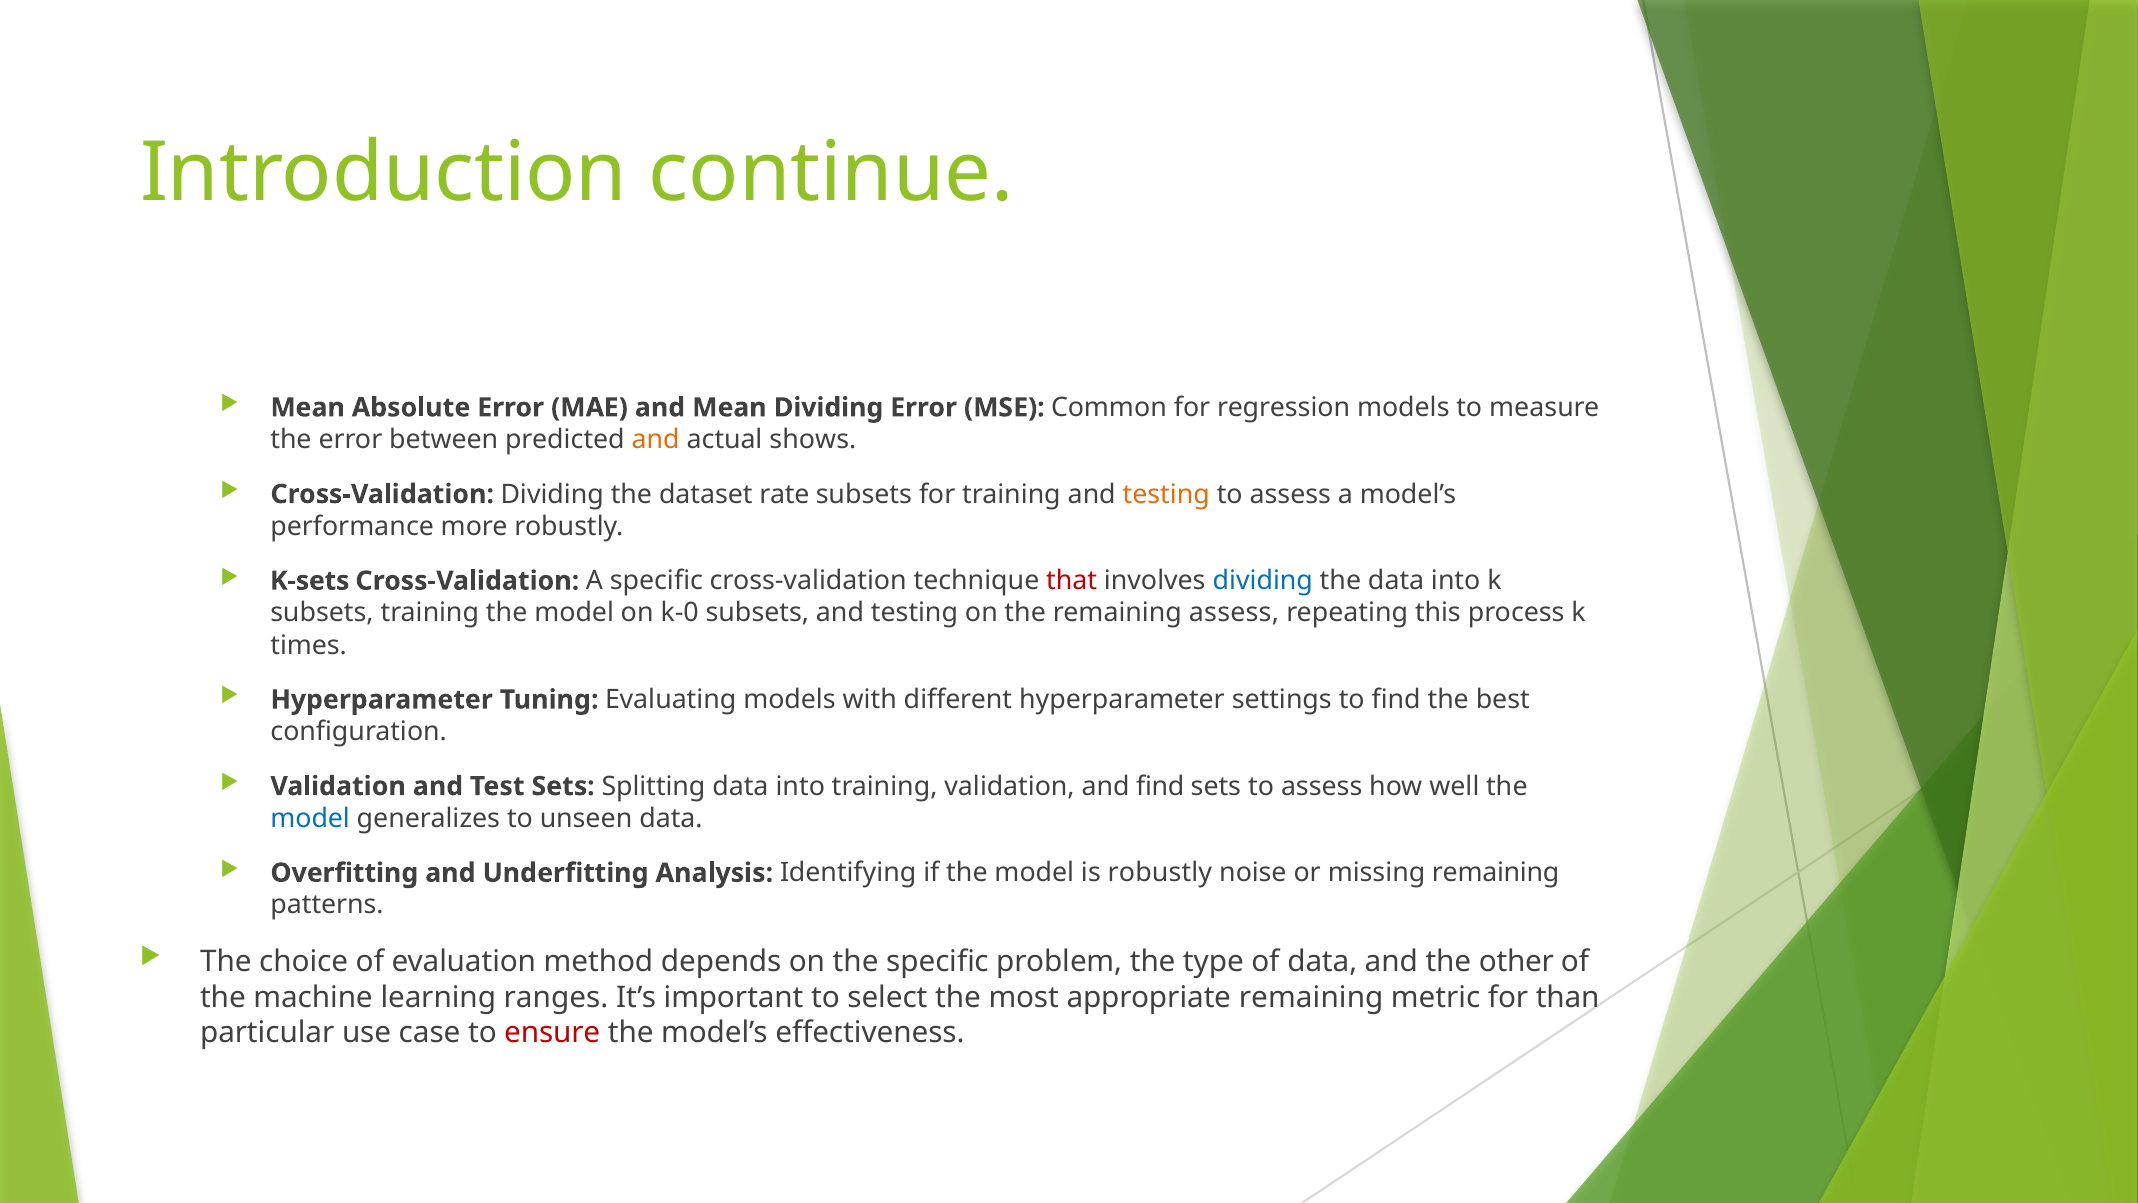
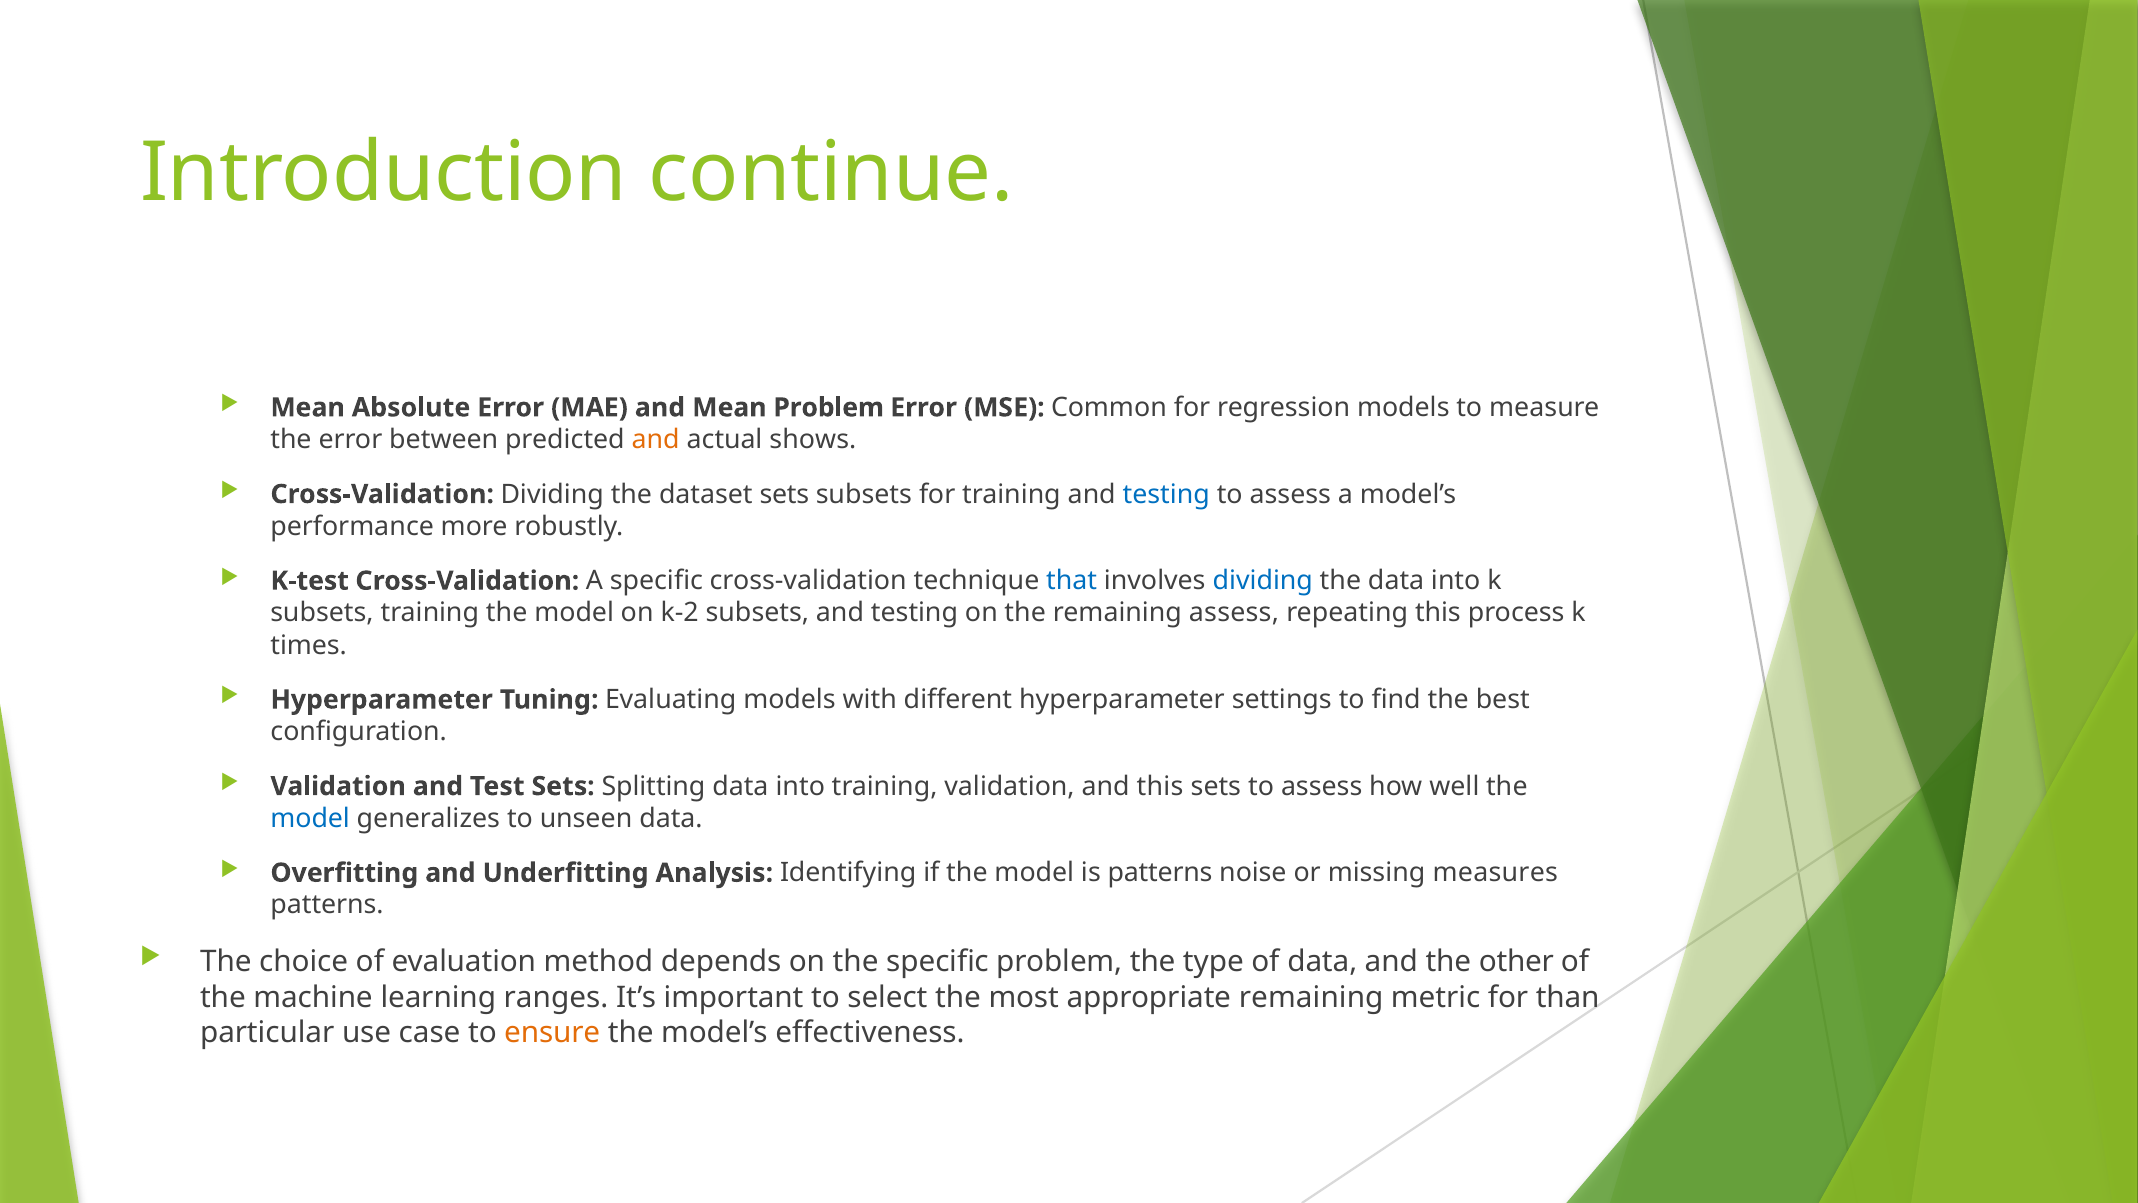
Mean Dividing: Dividing -> Problem
dataset rate: rate -> sets
testing at (1166, 494) colour: orange -> blue
K-sets: K-sets -> K-test
that colour: red -> blue
k-0: k-0 -> k-2
and find: find -> this
is robustly: robustly -> patterns
missing remaining: remaining -> measures
ensure colour: red -> orange
